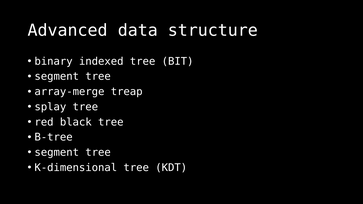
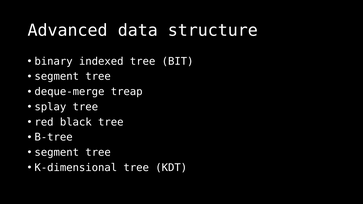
array-merge: array-merge -> deque-merge
